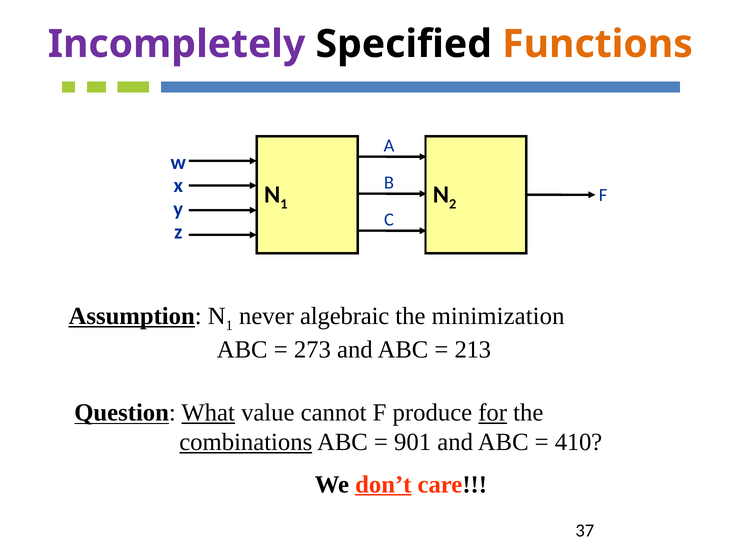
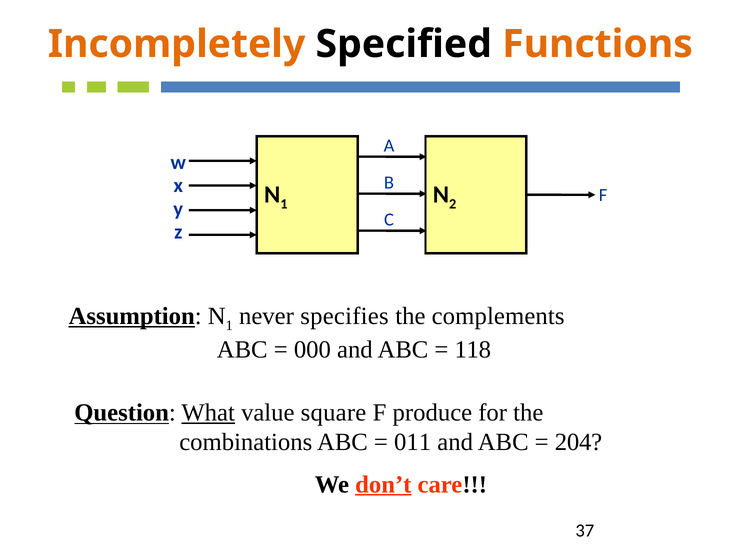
Incompletely colour: purple -> orange
algebraic: algebraic -> specifies
minimization: minimization -> complements
273: 273 -> 000
213: 213 -> 118
cannot: cannot -> square
for underline: present -> none
combinations underline: present -> none
901: 901 -> 011
410: 410 -> 204
